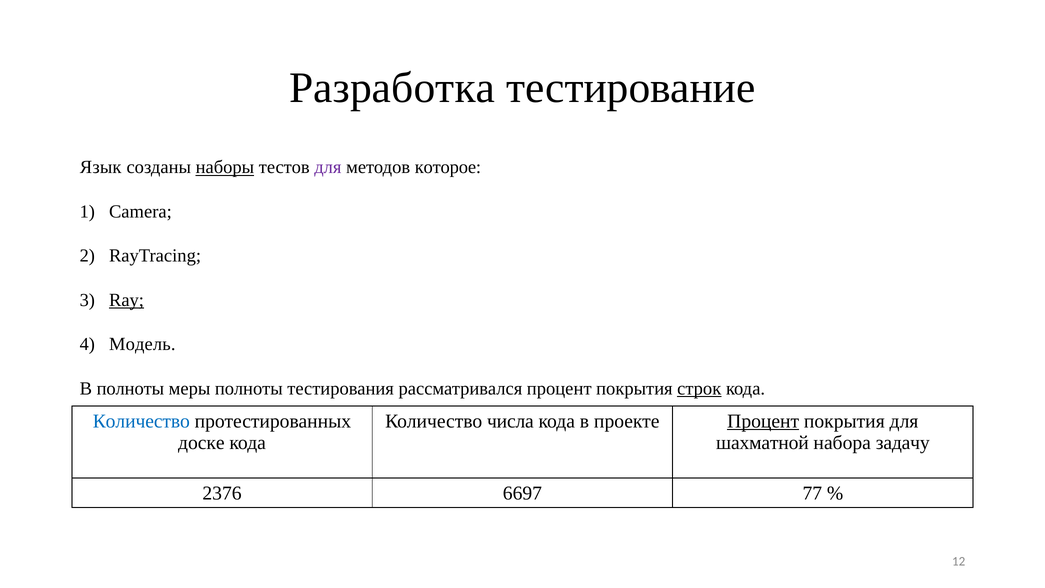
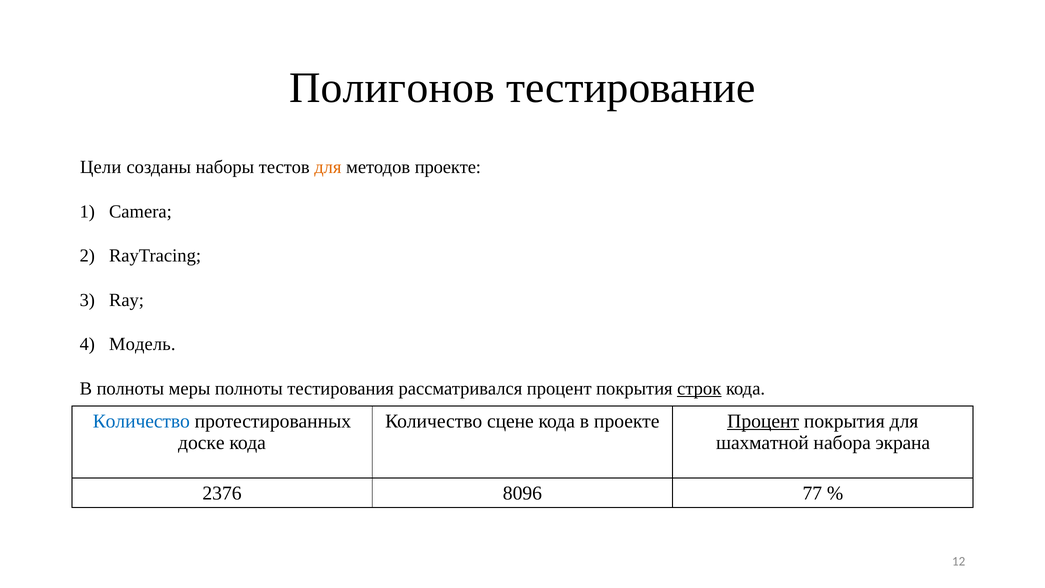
Разработка: Разработка -> Полигонов
Язык: Язык -> Цели
наборы underline: present -> none
для at (328, 167) colour: purple -> orange
методов которое: которое -> проекте
Ray underline: present -> none
числа: числа -> сцене
задачу: задачу -> экрана
6697: 6697 -> 8096
